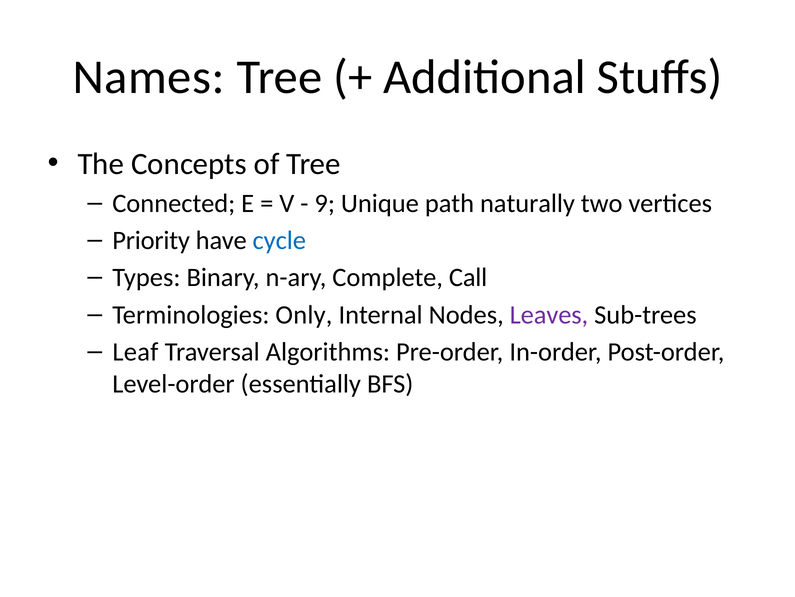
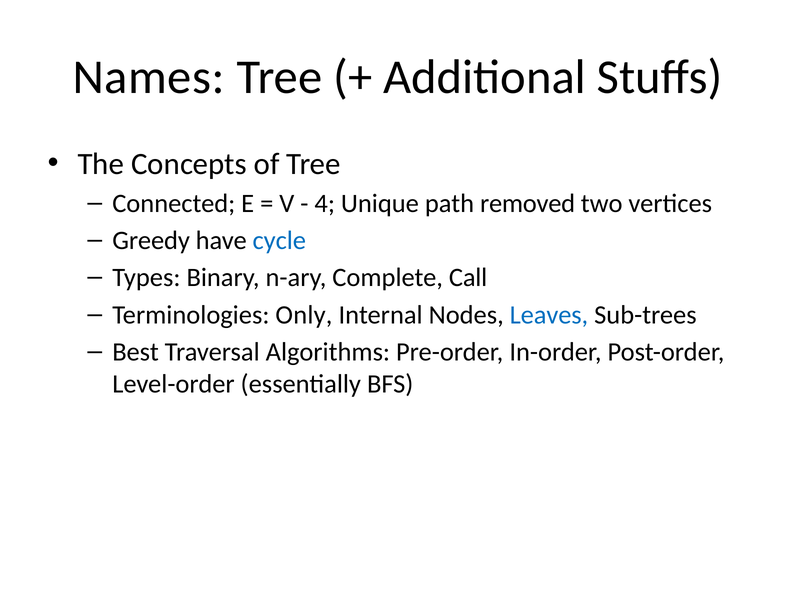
9: 9 -> 4
naturally: naturally -> removed
Priority: Priority -> Greedy
Leaves colour: purple -> blue
Leaf: Leaf -> Best
